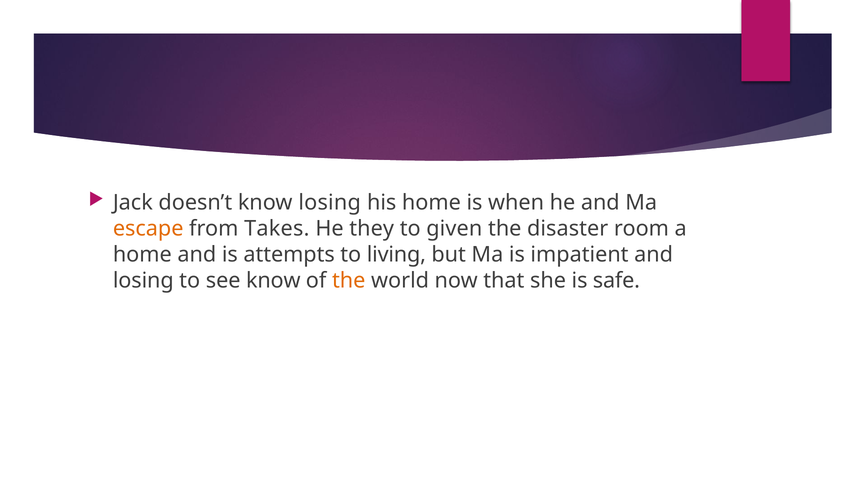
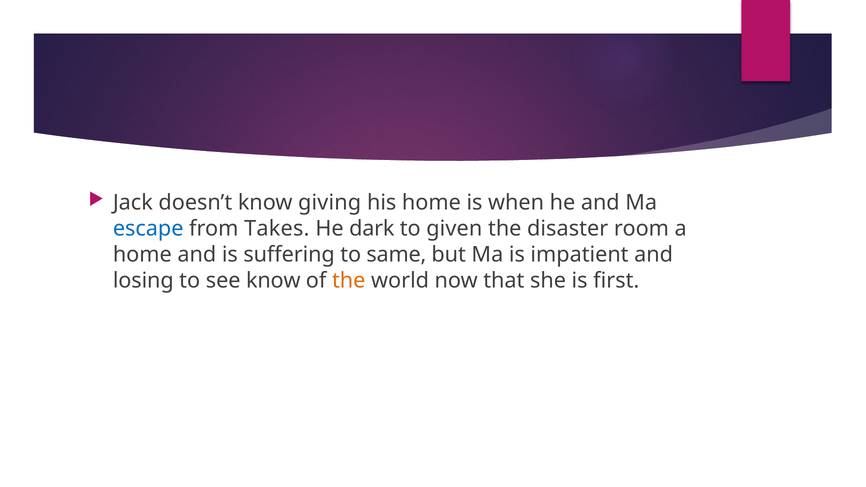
know losing: losing -> giving
escape colour: orange -> blue
they: they -> dark
attempts: attempts -> suffering
living: living -> same
safe: safe -> first
